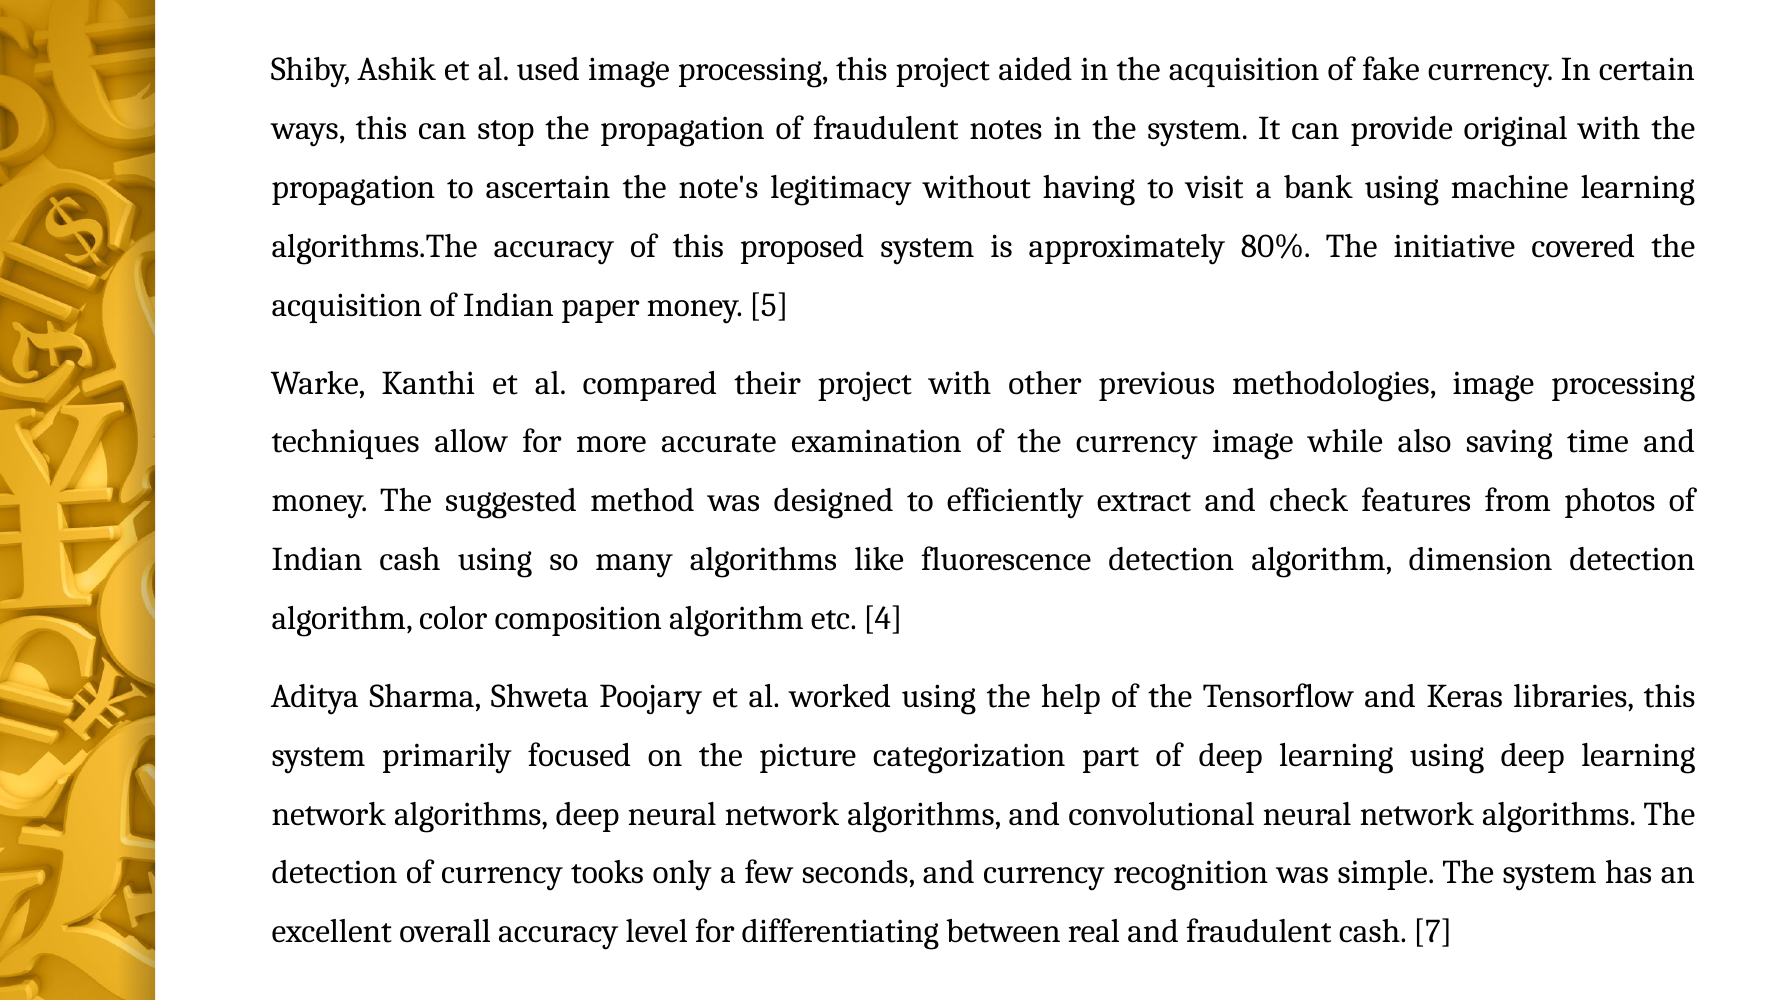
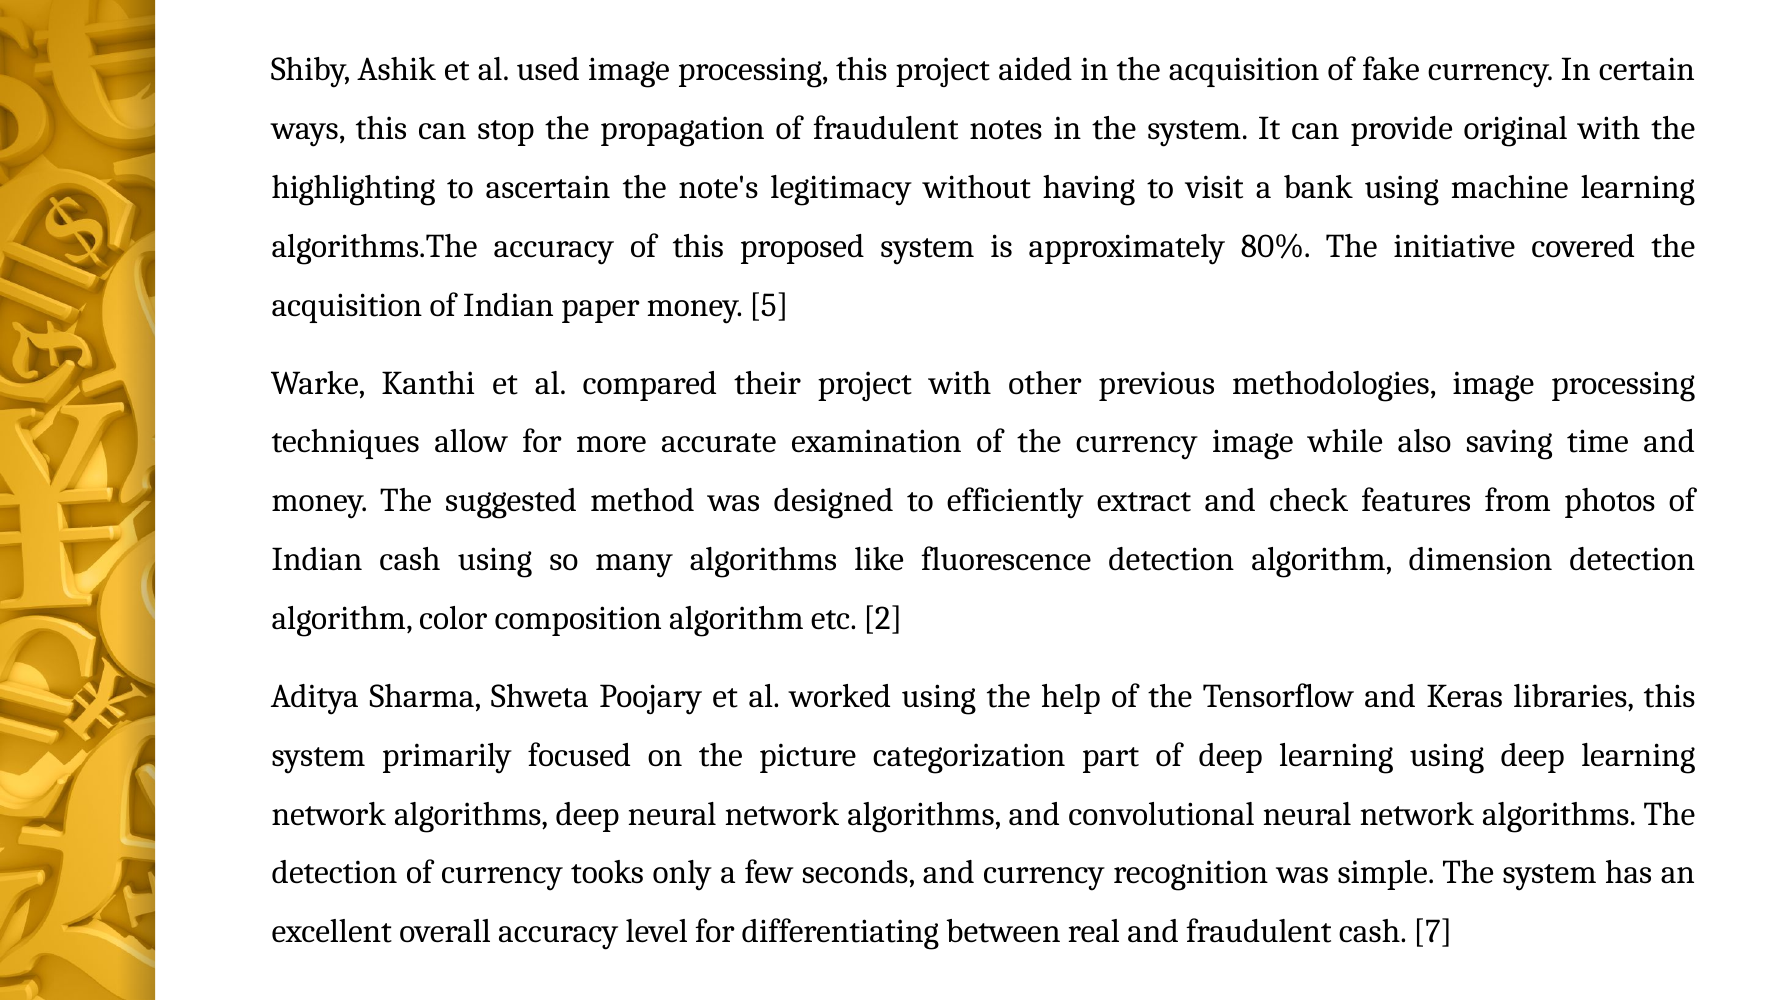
propagation at (354, 187): propagation -> highlighting
4: 4 -> 2
